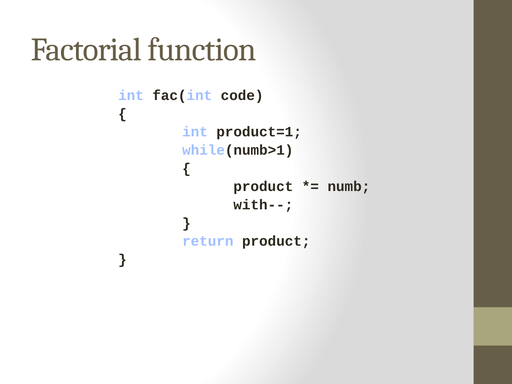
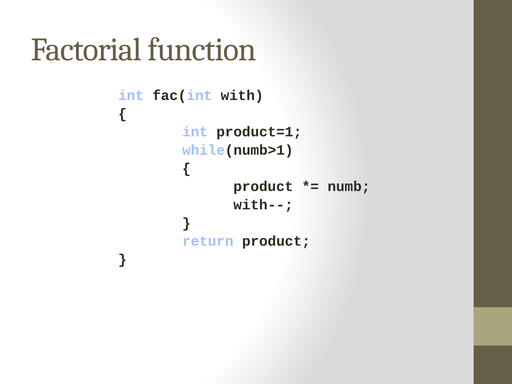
code: code -> with
